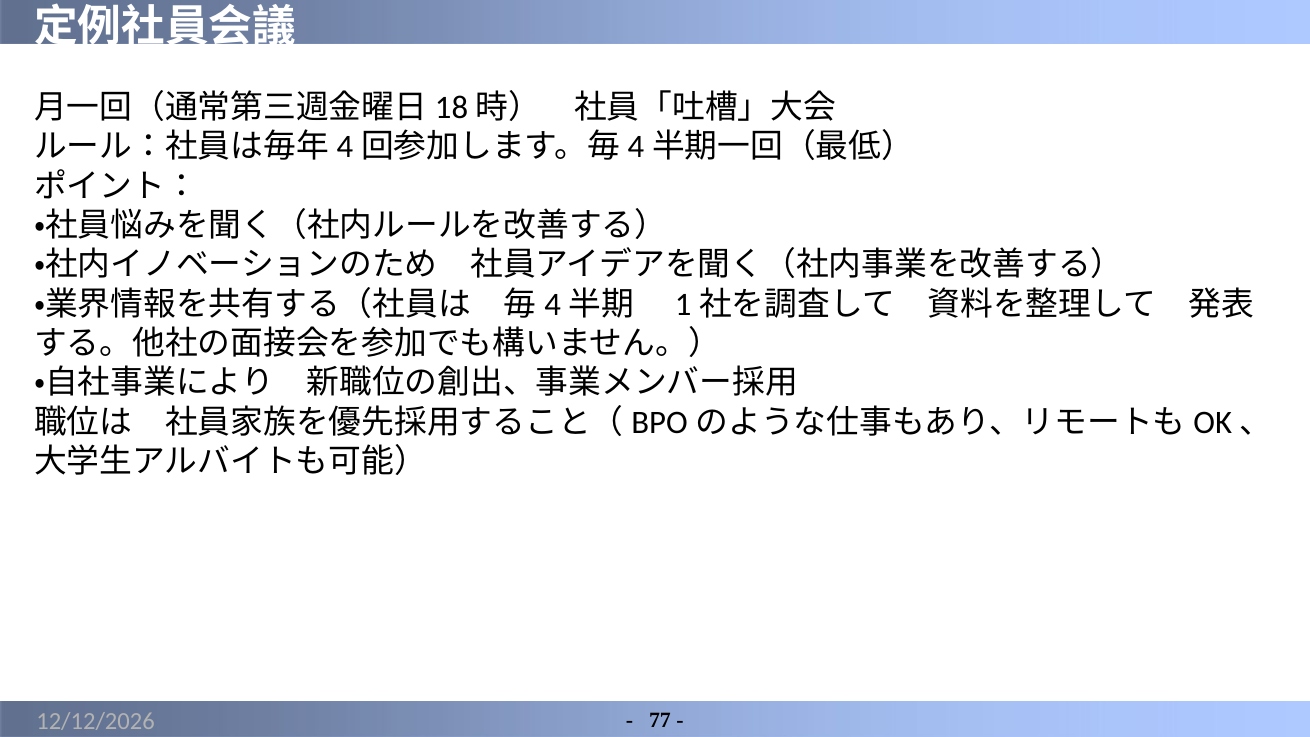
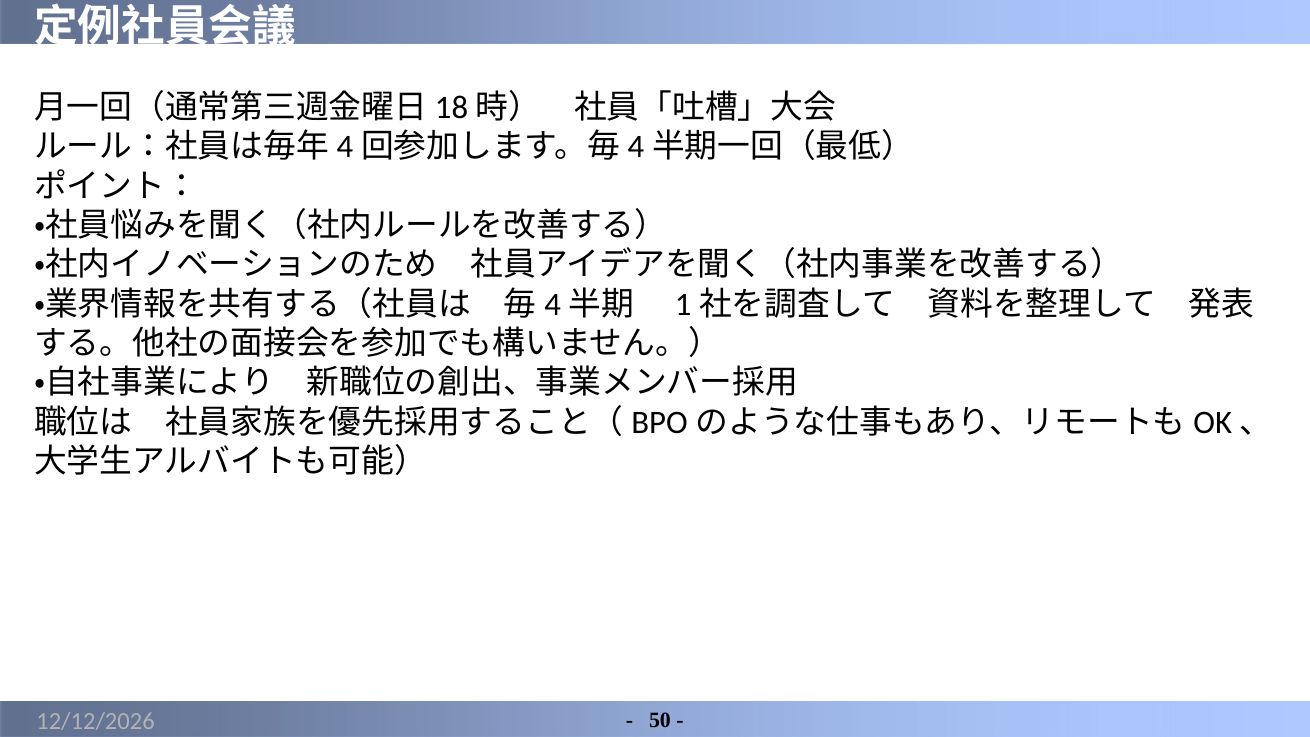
77: 77 -> 50
